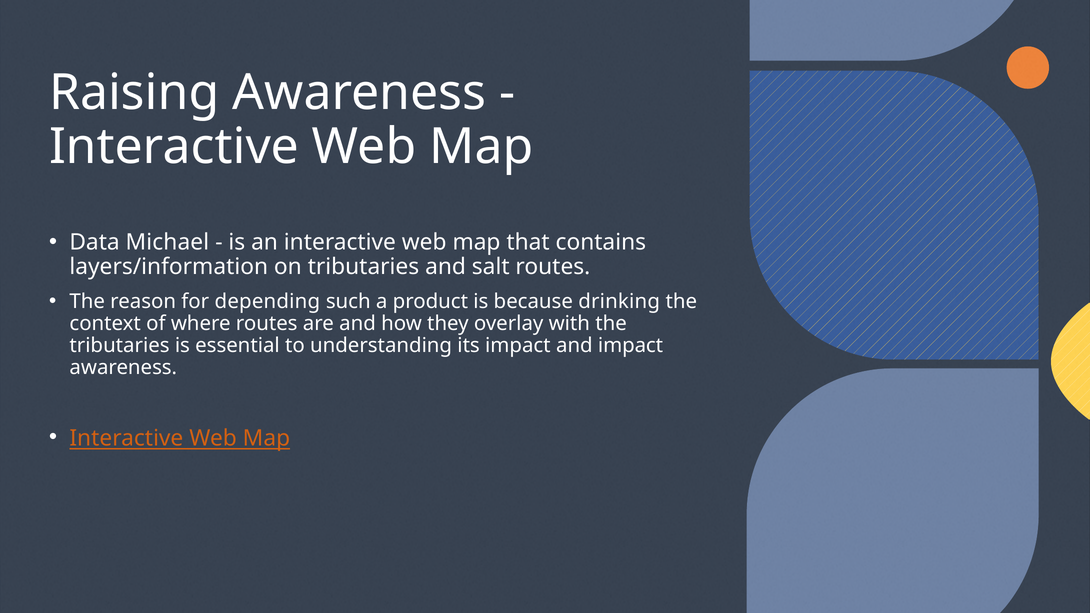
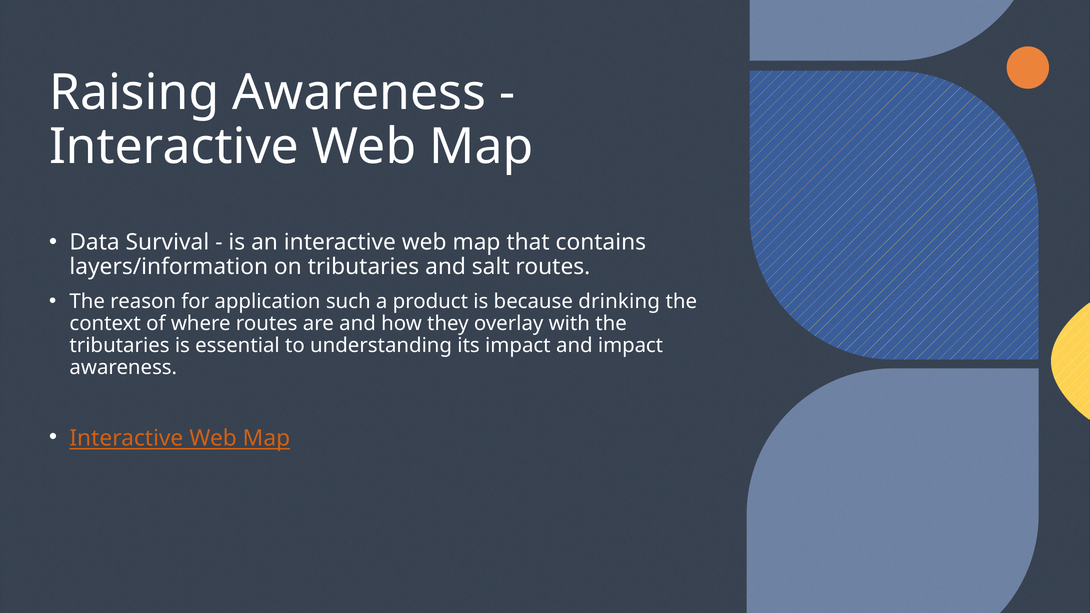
Michael: Michael -> Survival
depending: depending -> application
